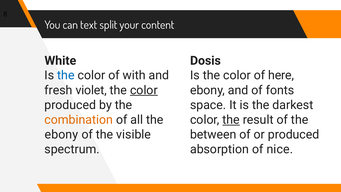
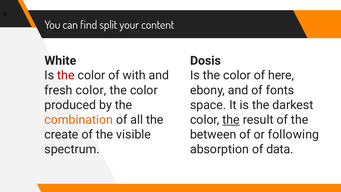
text: text -> find
the at (66, 75) colour: blue -> red
fresh violet: violet -> color
color at (144, 90) underline: present -> none
ebony at (61, 134): ebony -> create
or produced: produced -> following
nice: nice -> data
